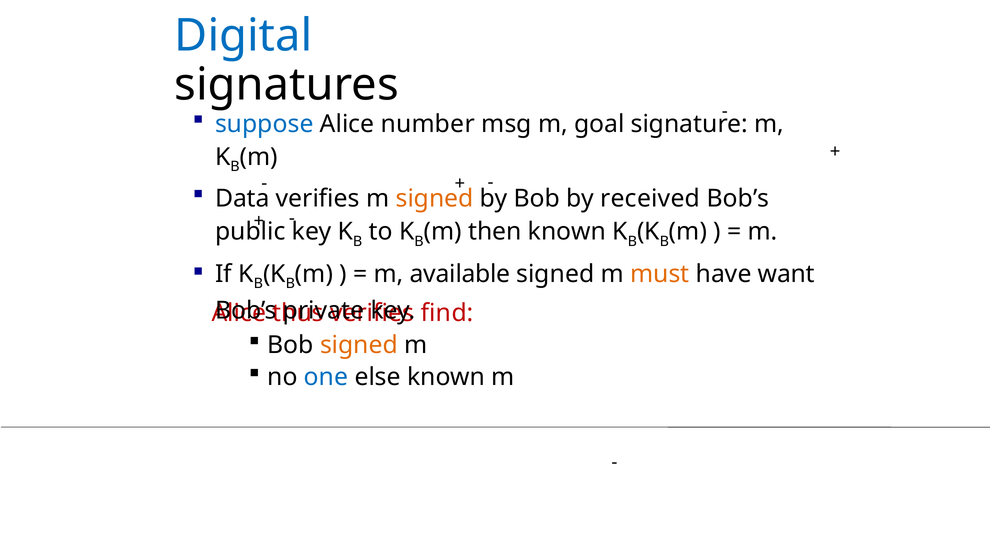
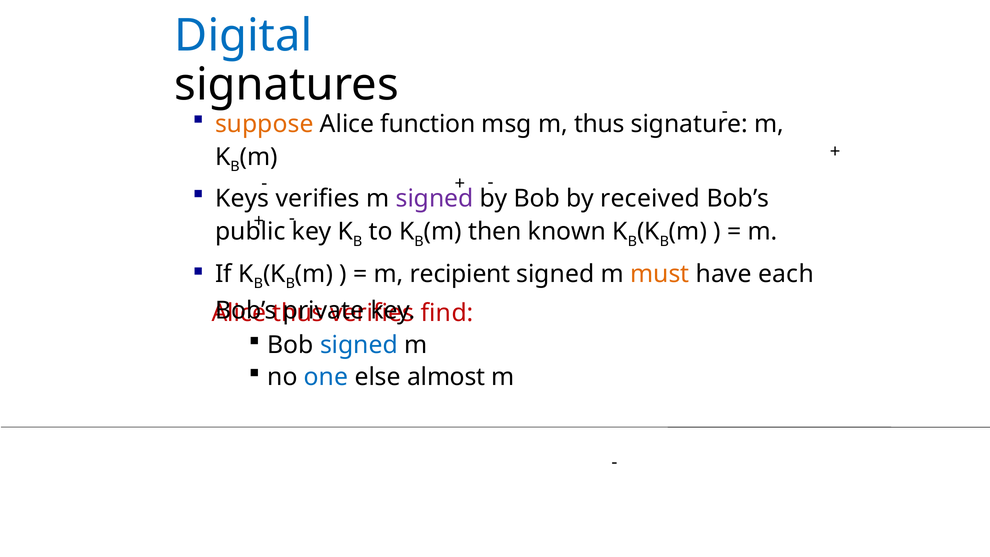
suppose colour: blue -> orange
number: number -> function
m goal: goal -> thus
Data: Data -> Keys
signed at (435, 199) colour: orange -> purple
available: available -> recipient
want: want -> each
signed at (359, 345) colour: orange -> blue
else known: known -> almost
